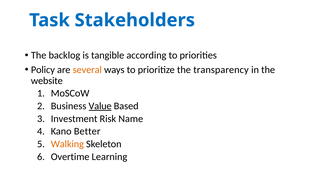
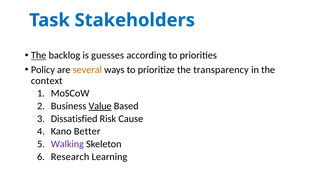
The at (39, 55) underline: none -> present
tangible: tangible -> guesses
website: website -> context
Investment: Investment -> Dissatisfied
Name: Name -> Cause
Walking colour: orange -> purple
Overtime: Overtime -> Research
